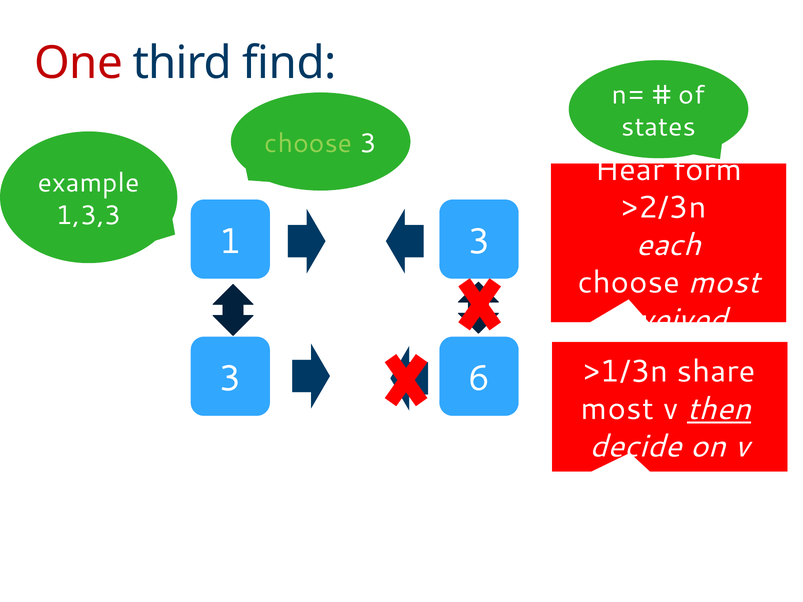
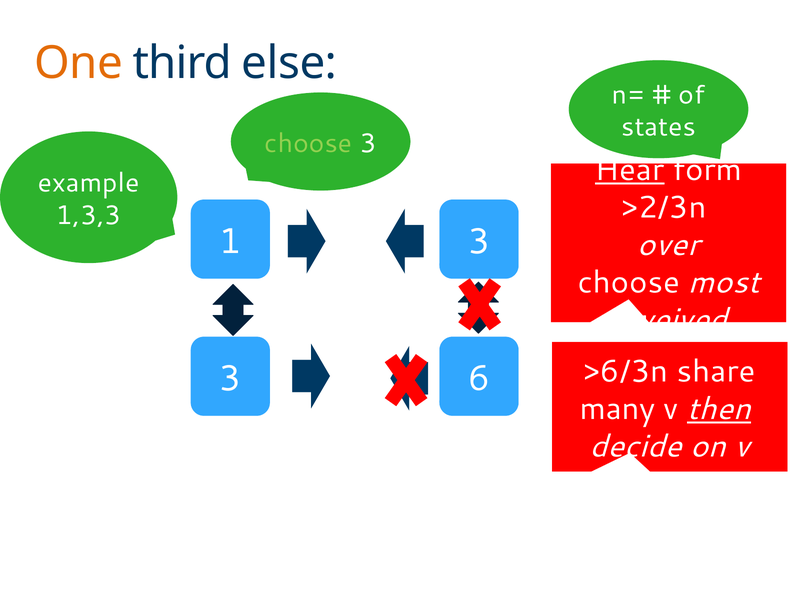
One colour: red -> orange
find: find -> else
Hear underline: none -> present
each: each -> over
>1/3n: >1/3n -> >6/3n
most at (617, 409): most -> many
